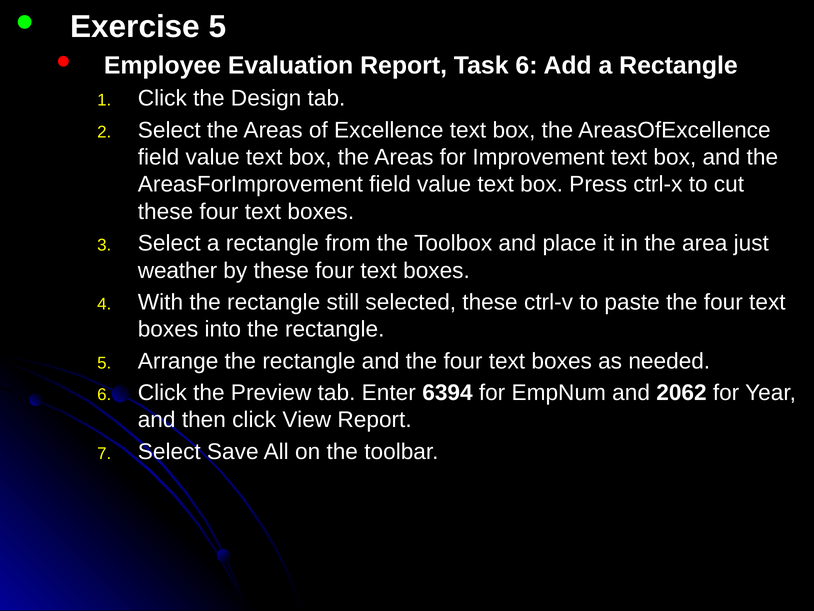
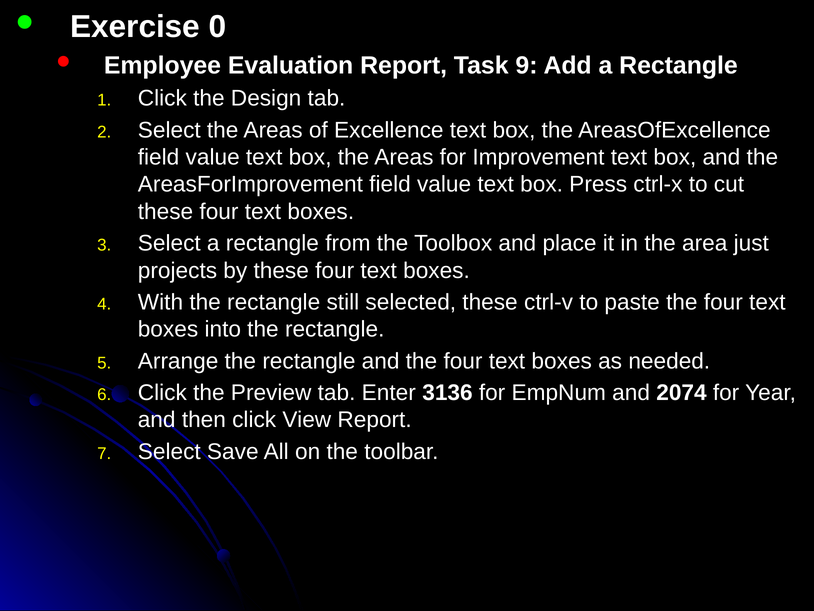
Exercise 5: 5 -> 0
Task 6: 6 -> 9
weather: weather -> projects
6394: 6394 -> 3136
2062: 2062 -> 2074
